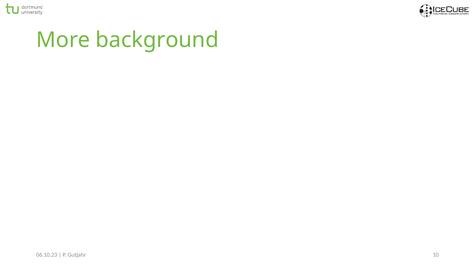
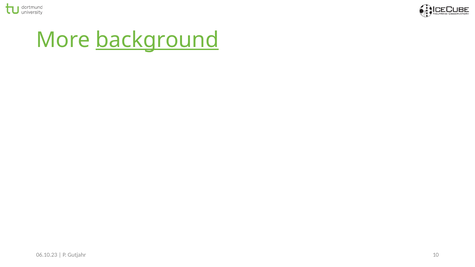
background underline: none -> present
